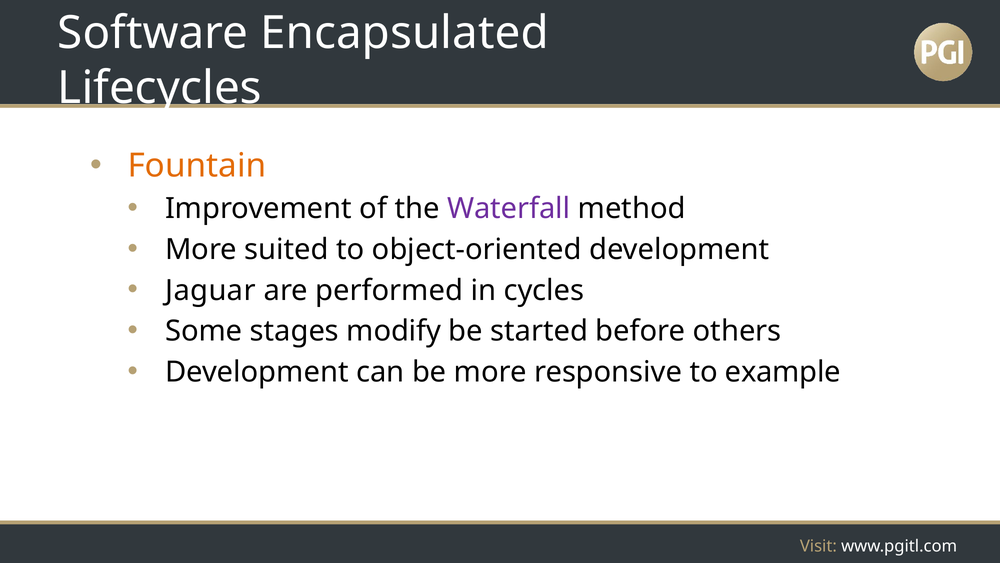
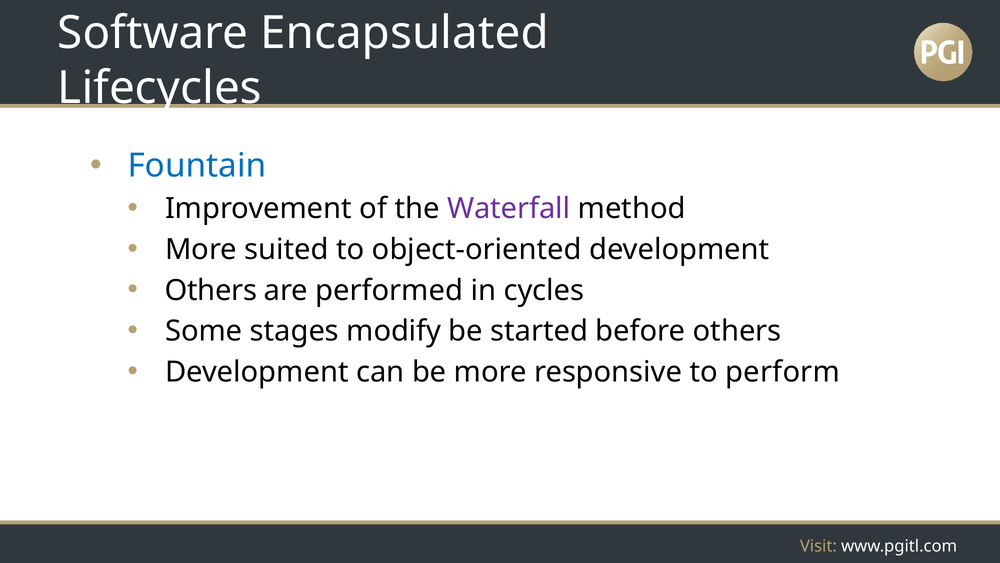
Fountain colour: orange -> blue
Jaguar at (211, 290): Jaguar -> Others
example: example -> perform
